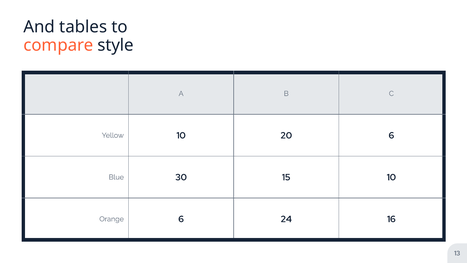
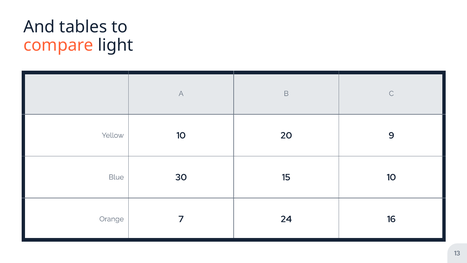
style: style -> light
20 6: 6 -> 9
Orange 6: 6 -> 7
